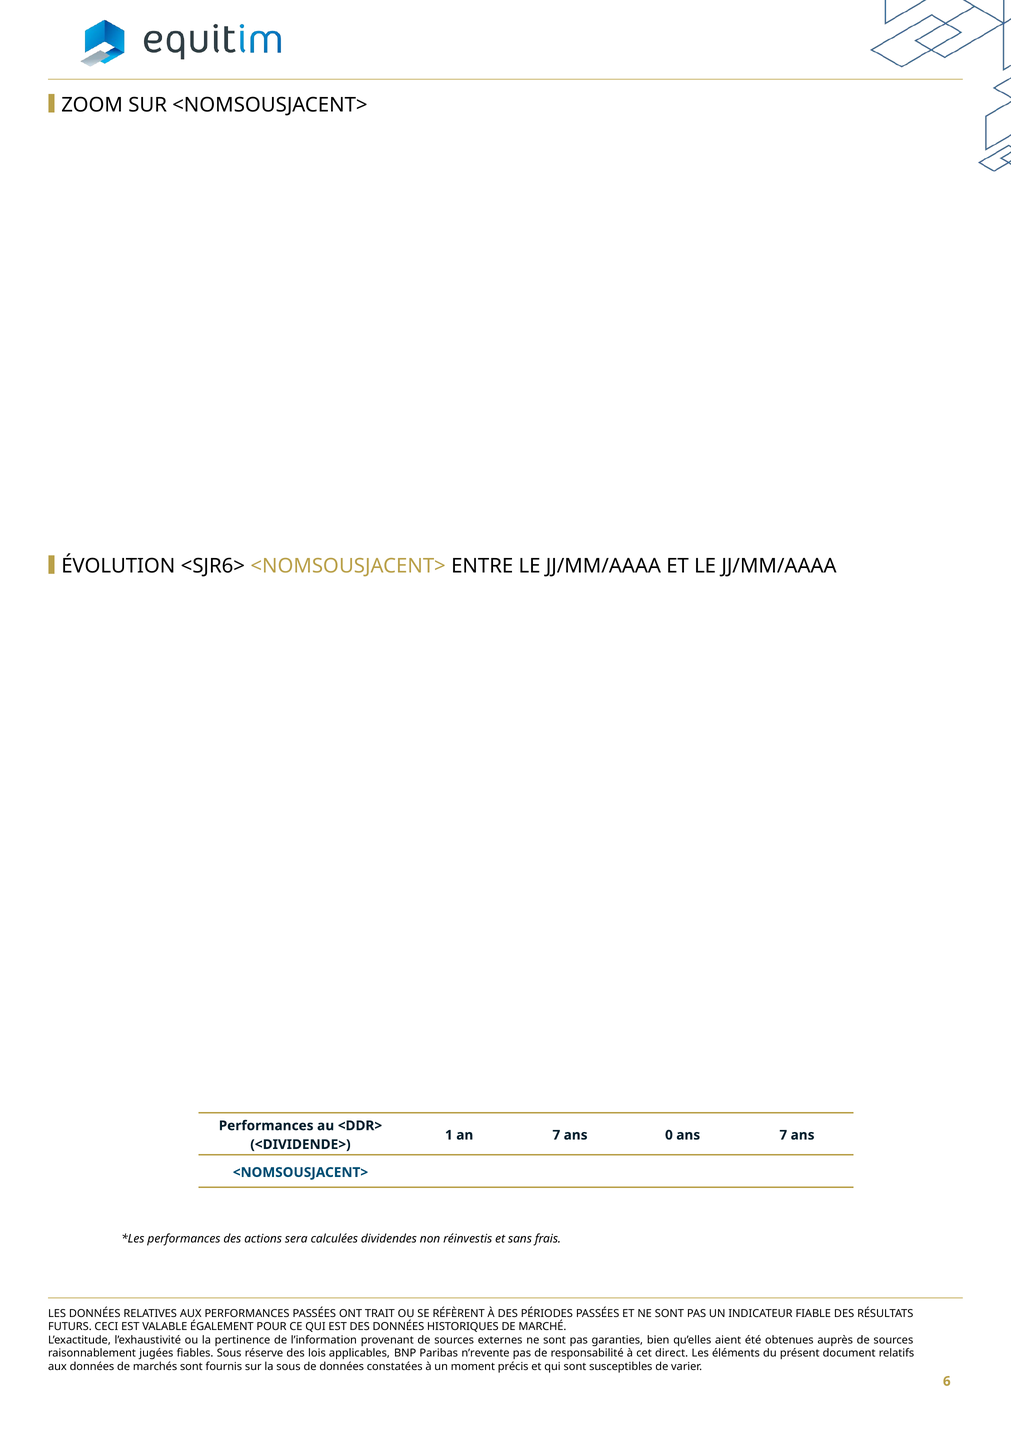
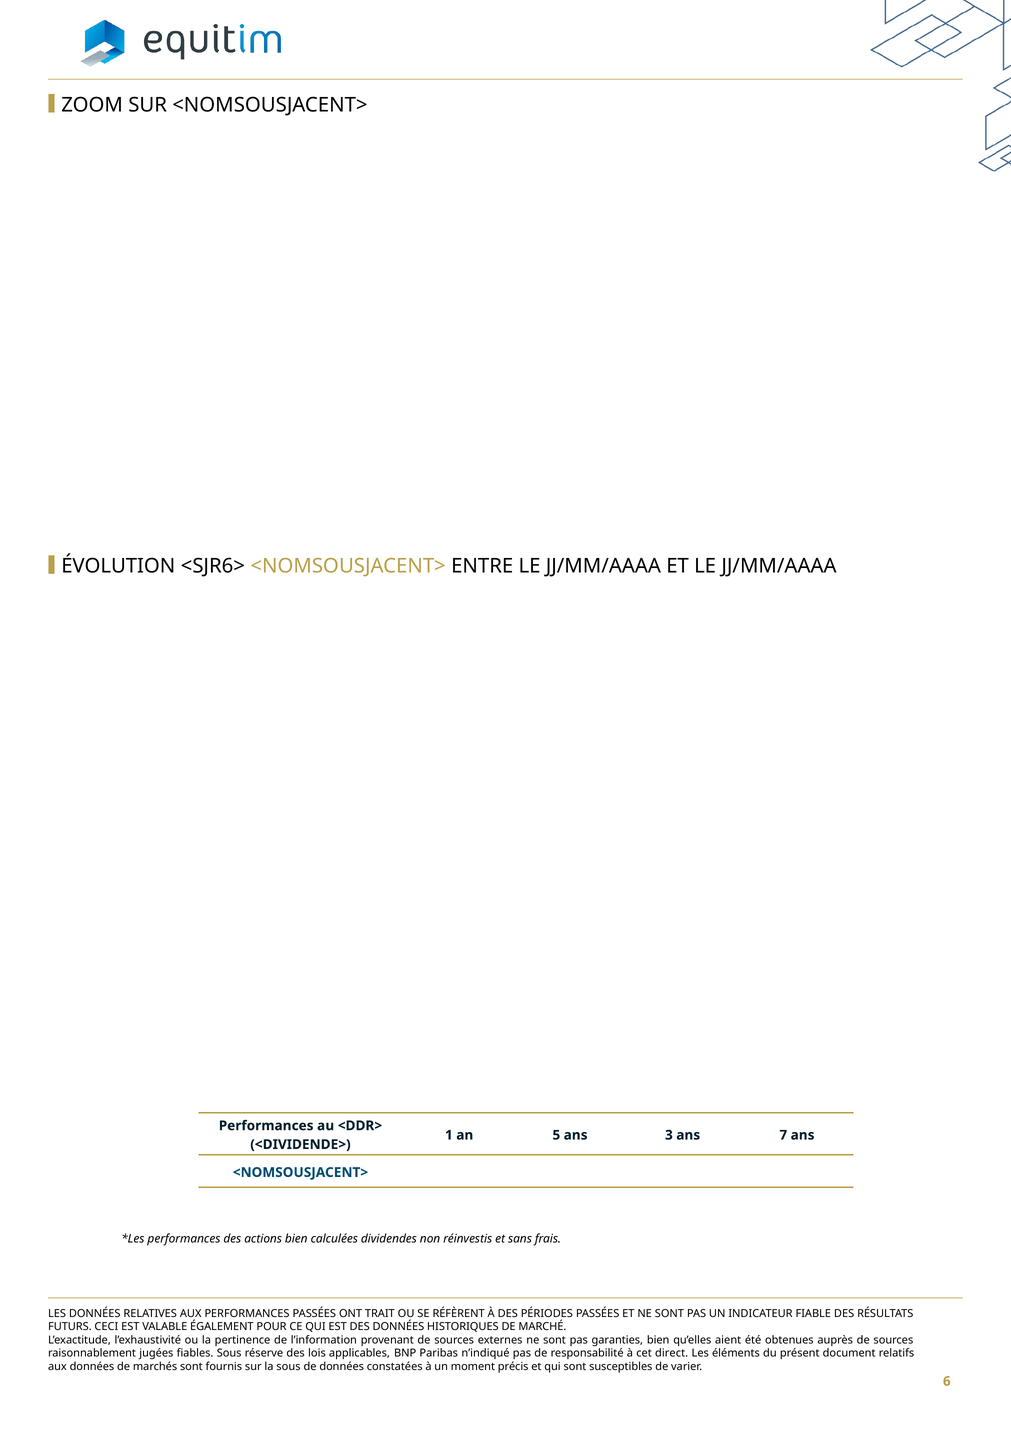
an 7: 7 -> 5
0: 0 -> 3
actions sera: sera -> bien
n’revente: n’revente -> n’indiqué
